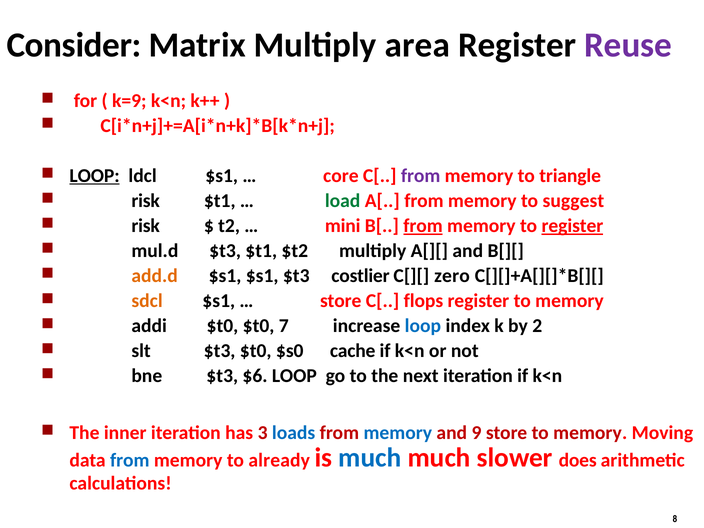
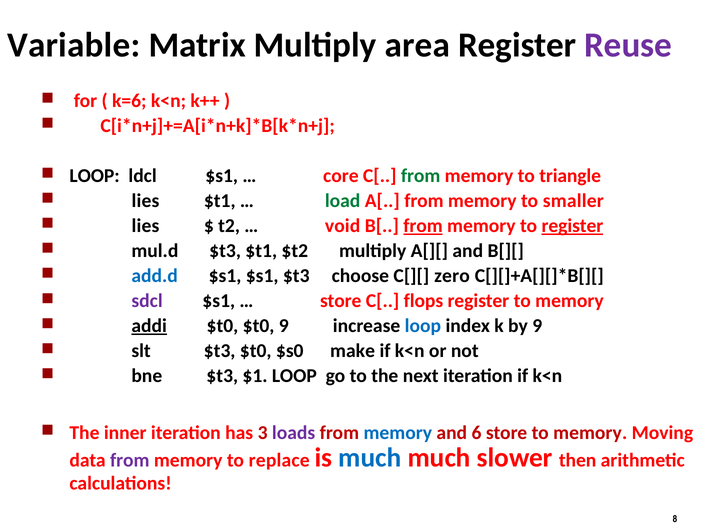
Consider: Consider -> Variable
k=9: k=9 -> k=6
LOOP at (95, 176) underline: present -> none
from at (421, 176) colour: purple -> green
risk at (146, 201): risk -> lies
suggest: suggest -> smaller
risk at (146, 226): risk -> lies
mini: mini -> void
add.d colour: orange -> blue
costlier: costlier -> choose
sdcl colour: orange -> purple
addi underline: none -> present
$t0 7: 7 -> 9
by 2: 2 -> 9
cache: cache -> make
$6: $6 -> $1
loads colour: blue -> purple
9: 9 -> 6
from at (130, 460) colour: blue -> purple
already: already -> replace
does: does -> then
